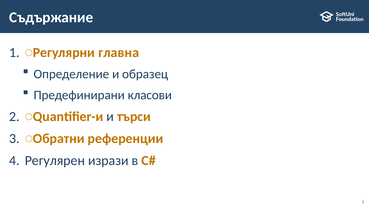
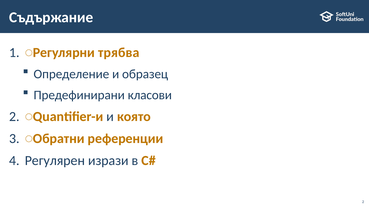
главна: главна -> трябва
търси: търси -> която
